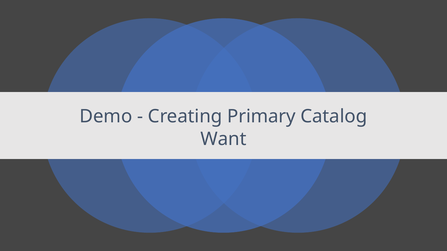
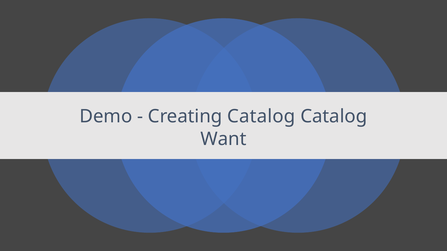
Creating Primary: Primary -> Catalog
